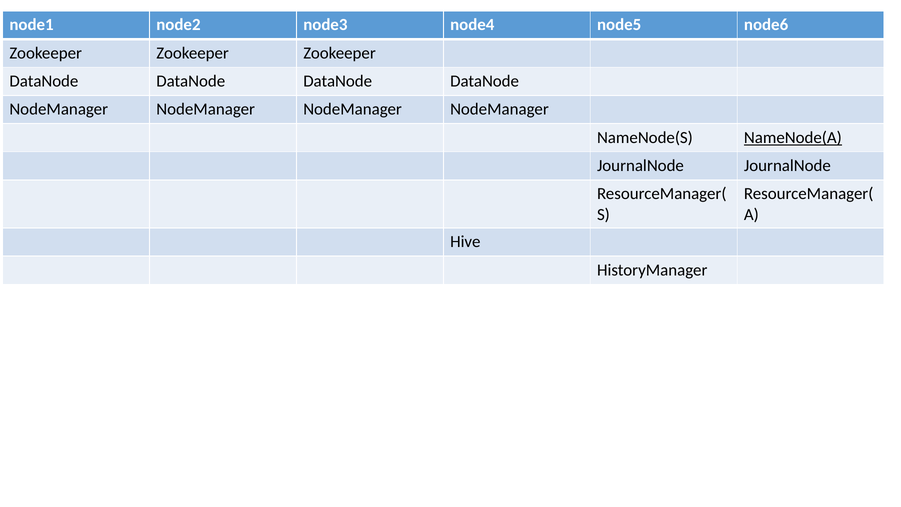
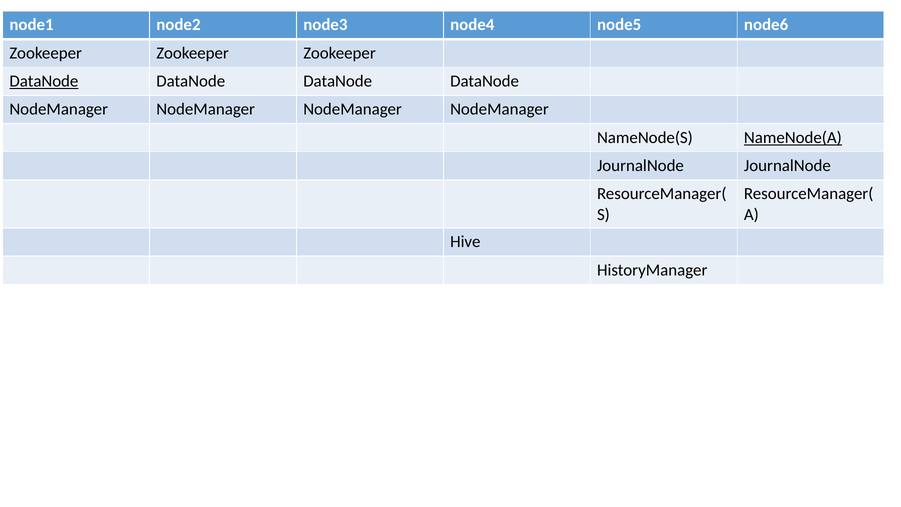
DataNode at (44, 81) underline: none -> present
